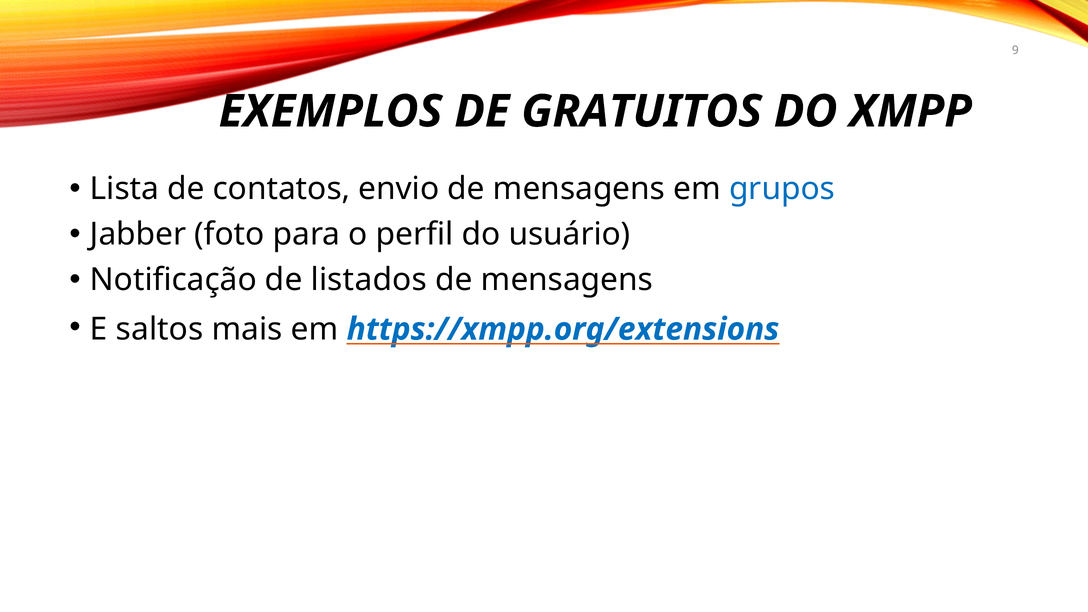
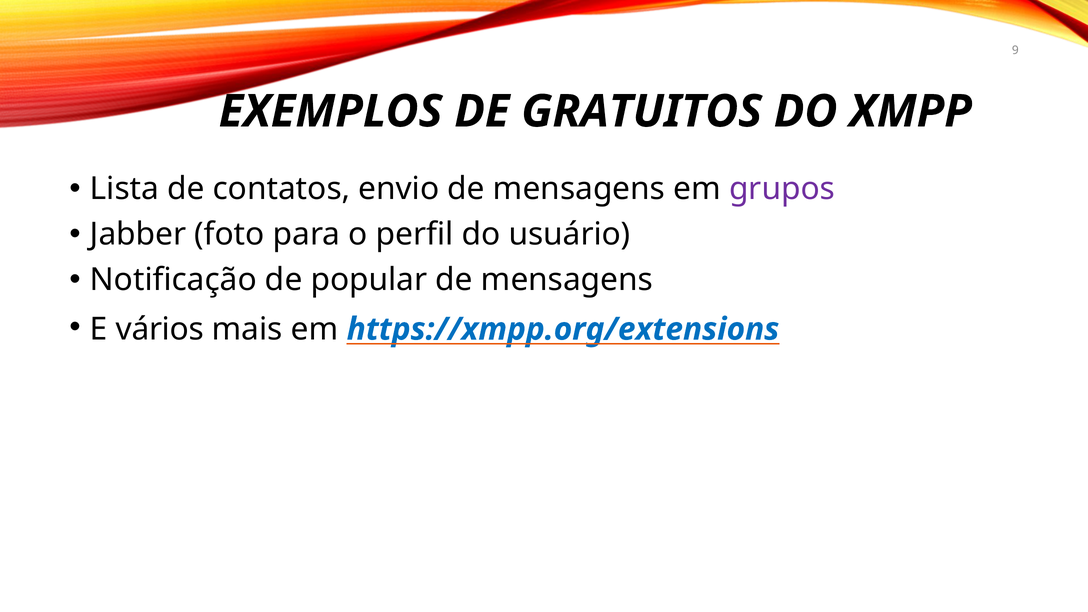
grupos colour: blue -> purple
listados: listados -> popular
saltos: saltos -> vários
